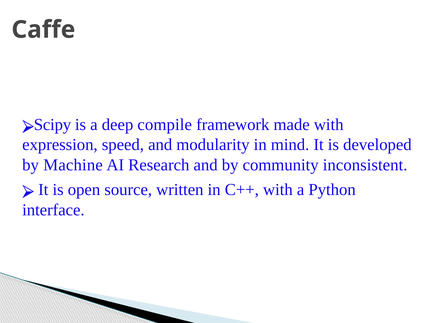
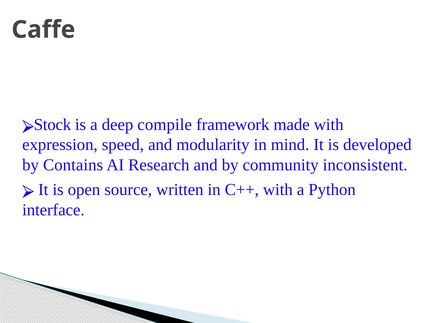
Scipy: Scipy -> Stock
Machine: Machine -> Contains
